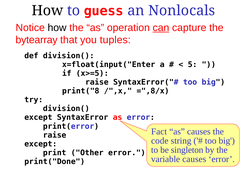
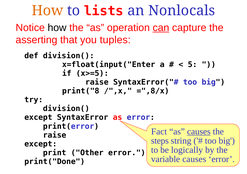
How at (48, 11) colour: black -> orange
guess: guess -> lists
bytearray: bytearray -> asserting
causes at (199, 132) underline: none -> present
code: code -> steps
singleton: singleton -> logically
